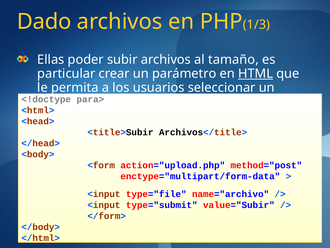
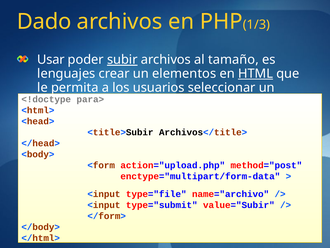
Ellas: Ellas -> Usar
subir underline: none -> present
particular: particular -> lenguajes
parámetro: parámetro -> elementos
